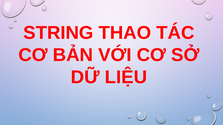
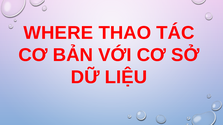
STRING: STRING -> WHERE
